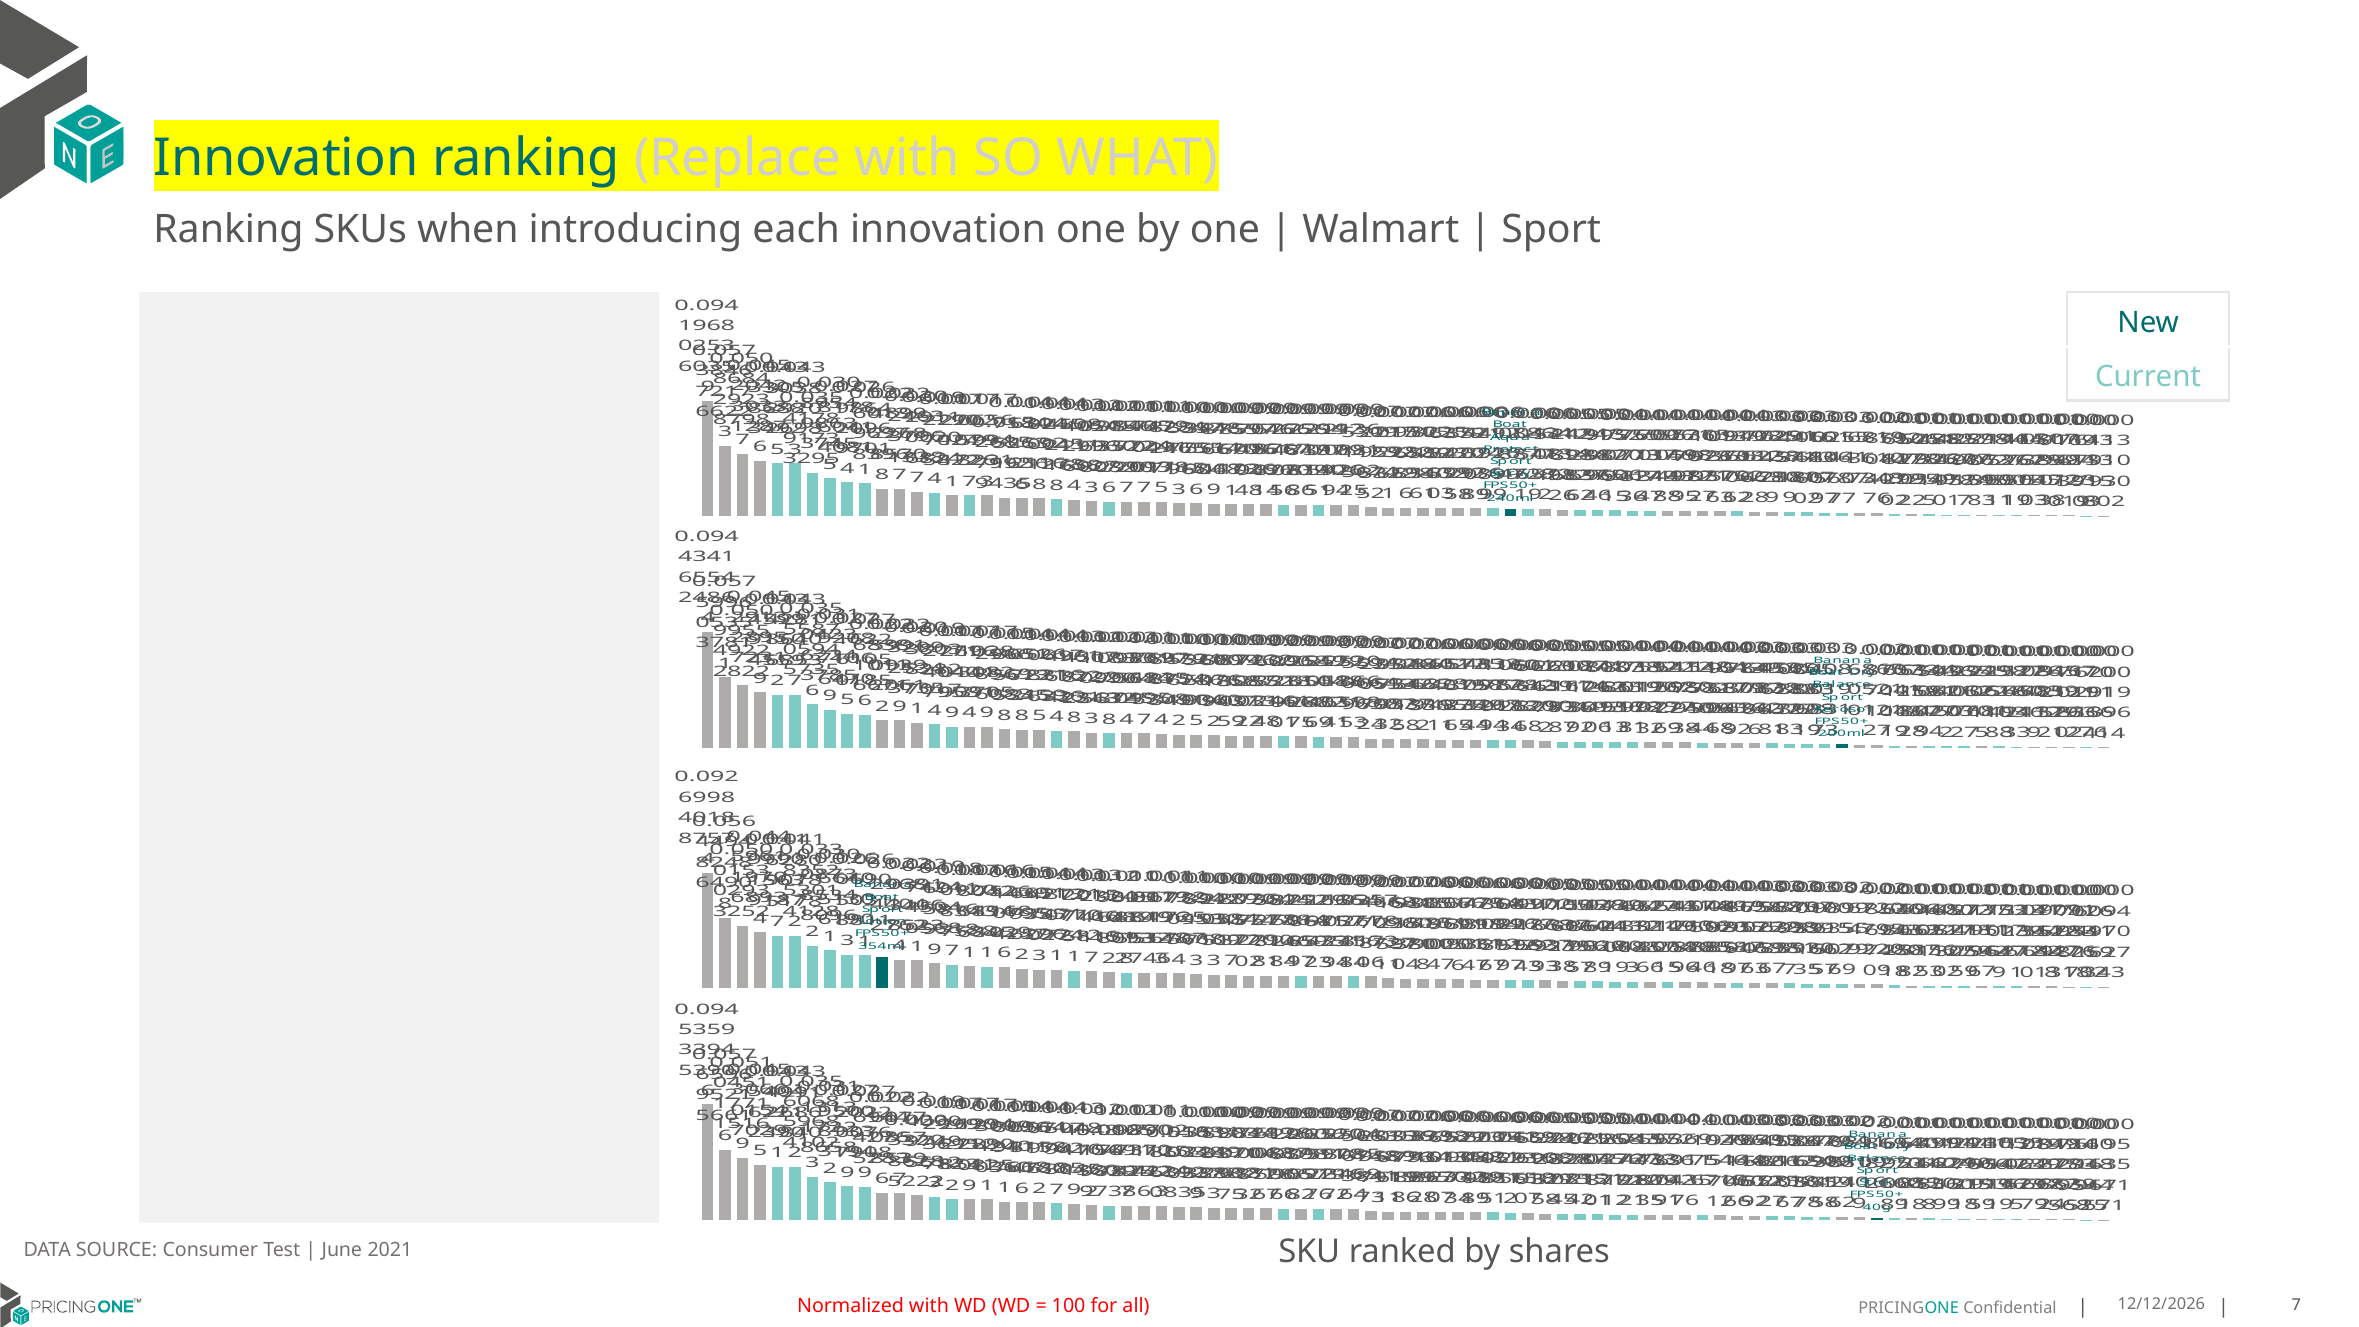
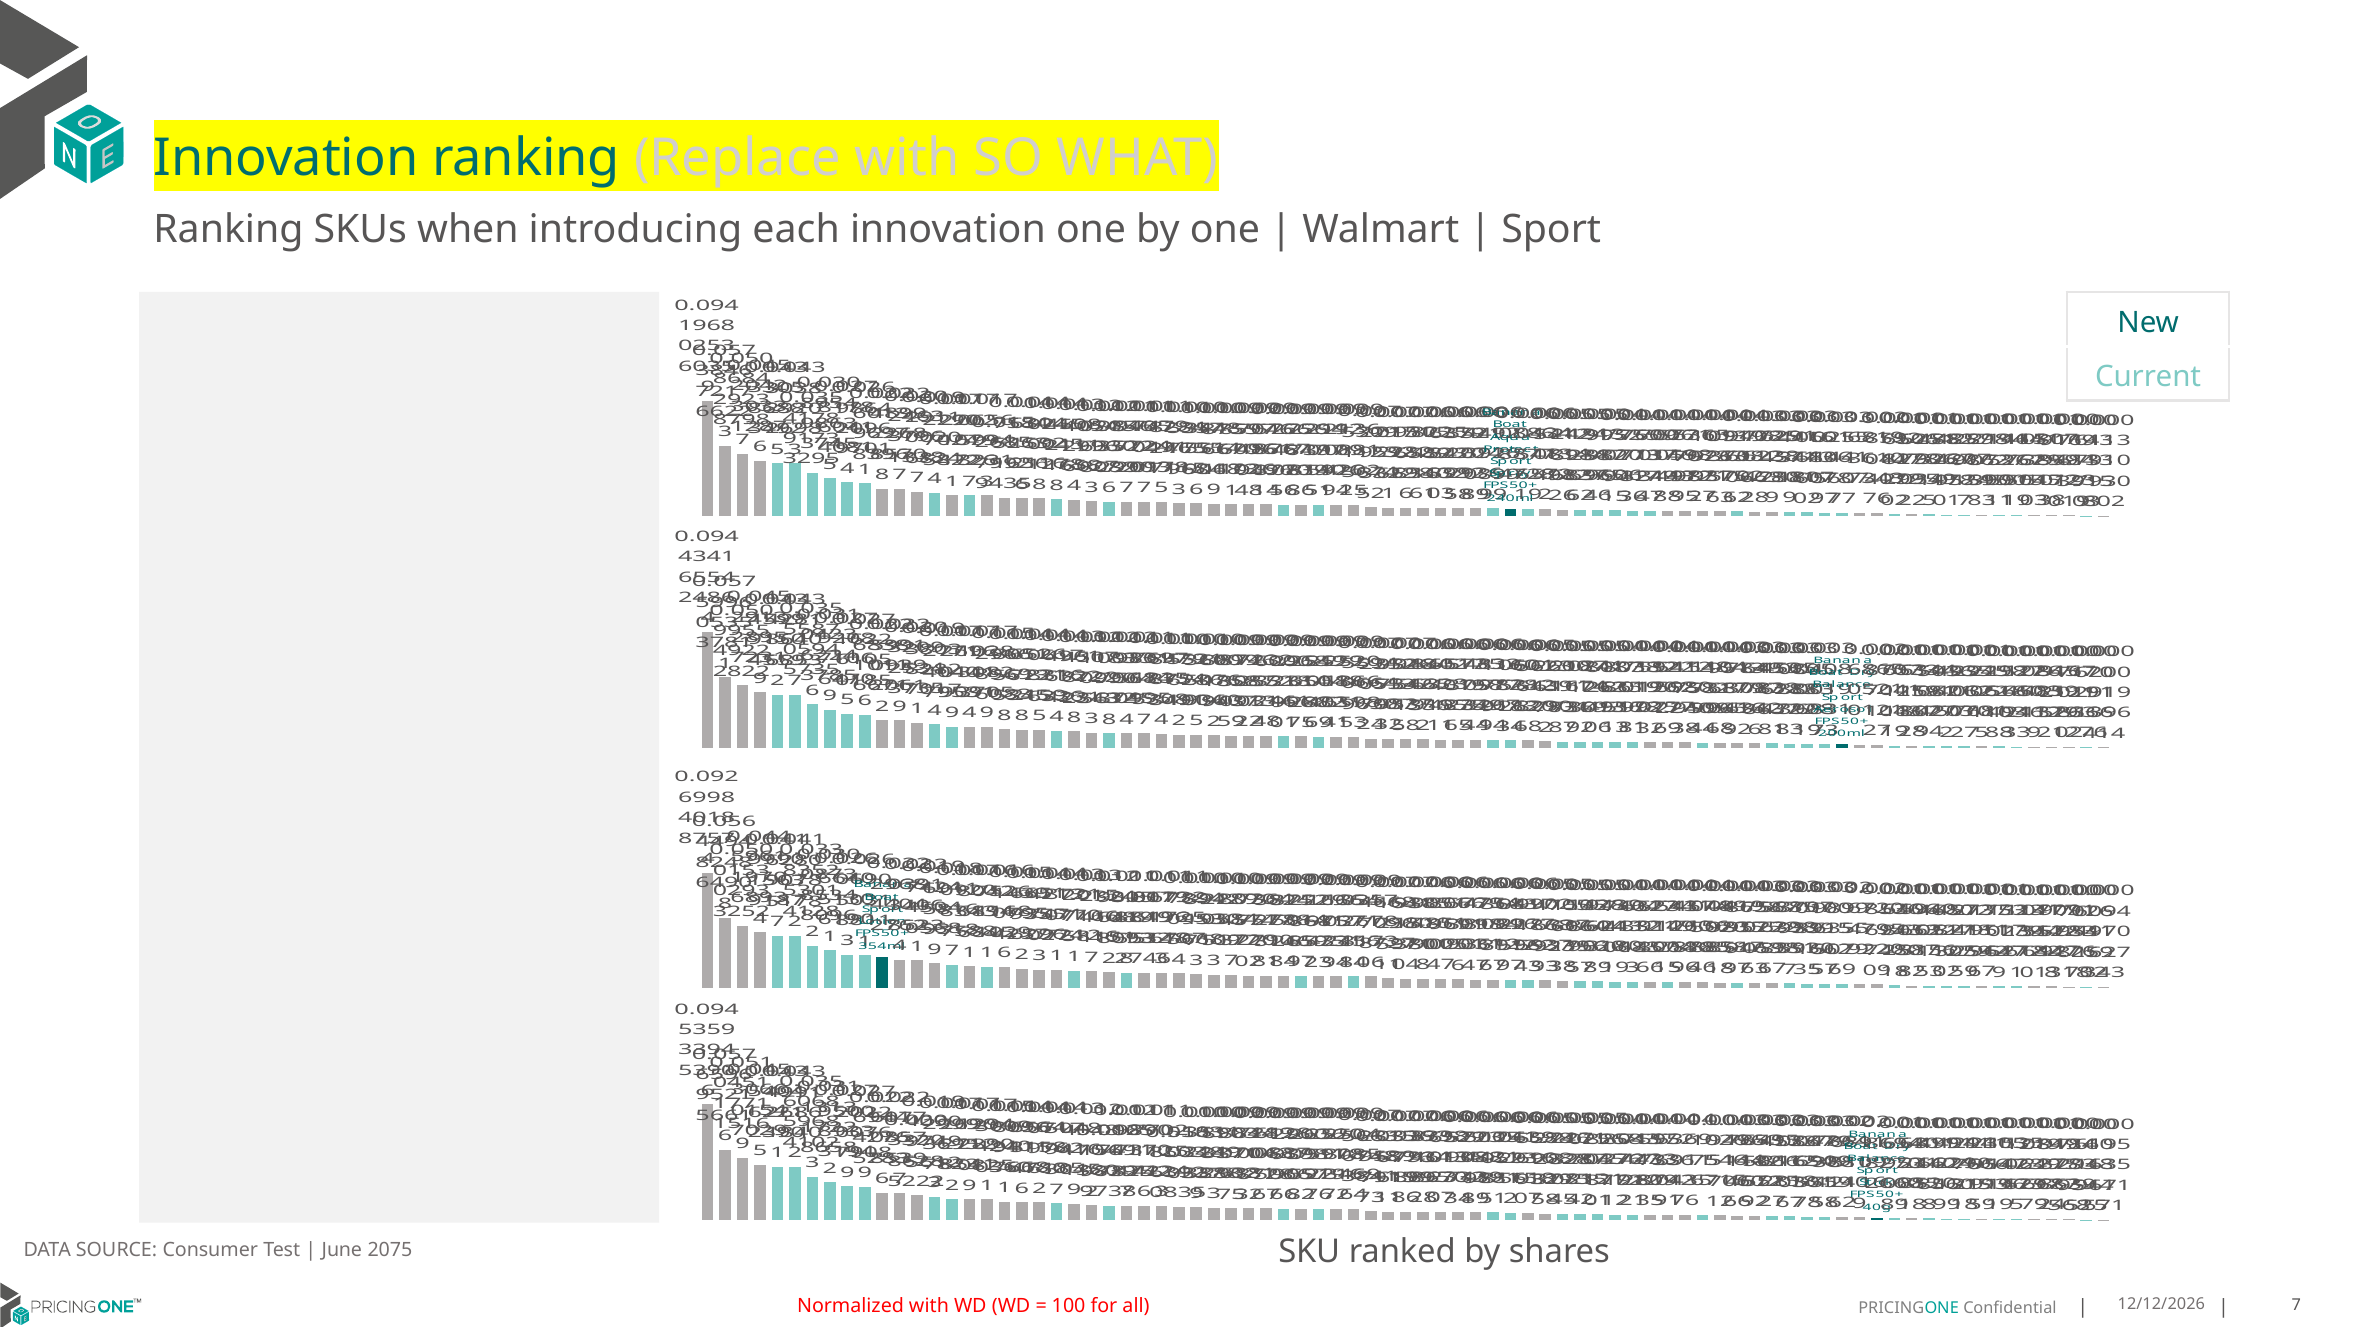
2021: 2021 -> 2075
